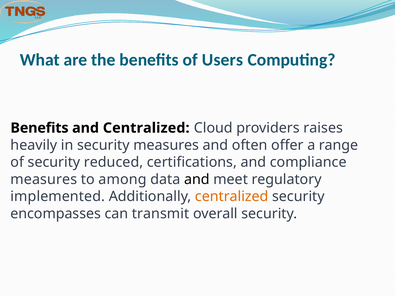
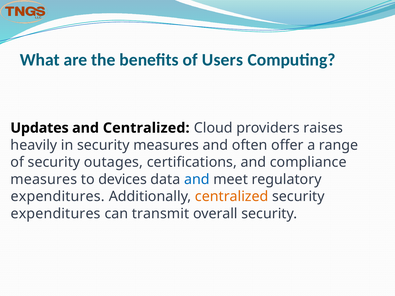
Benefits at (40, 128): Benefits -> Updates
reduced: reduced -> outages
among: among -> devices
and at (197, 180) colour: black -> blue
implemented at (58, 197): implemented -> expenditures
encompasses at (56, 214): encompasses -> expenditures
